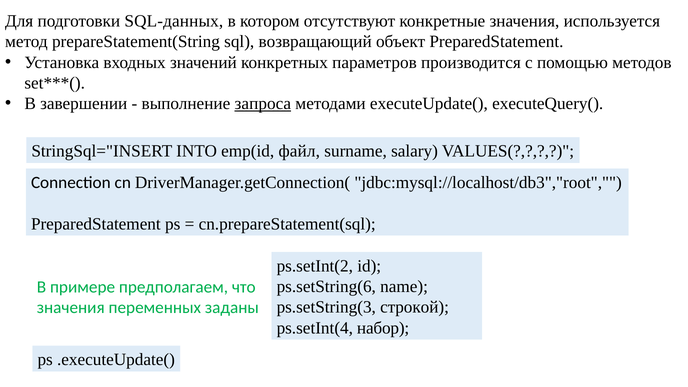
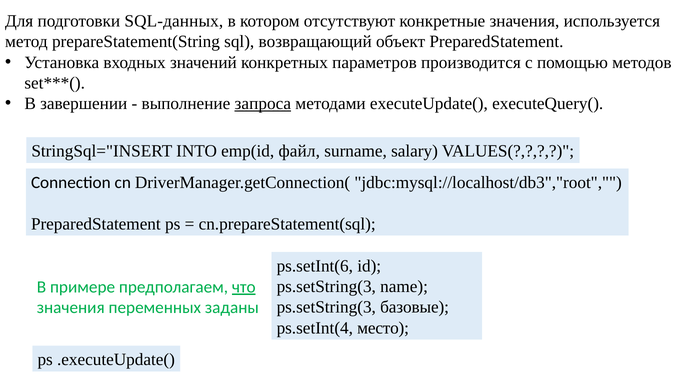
ps.setInt(2: ps.setInt(2 -> ps.setInt(6
ps.setString(6 at (326, 287): ps.setString(6 -> ps.setString(3
что underline: none -> present
строкой: строкой -> базовые
набор: набор -> место
